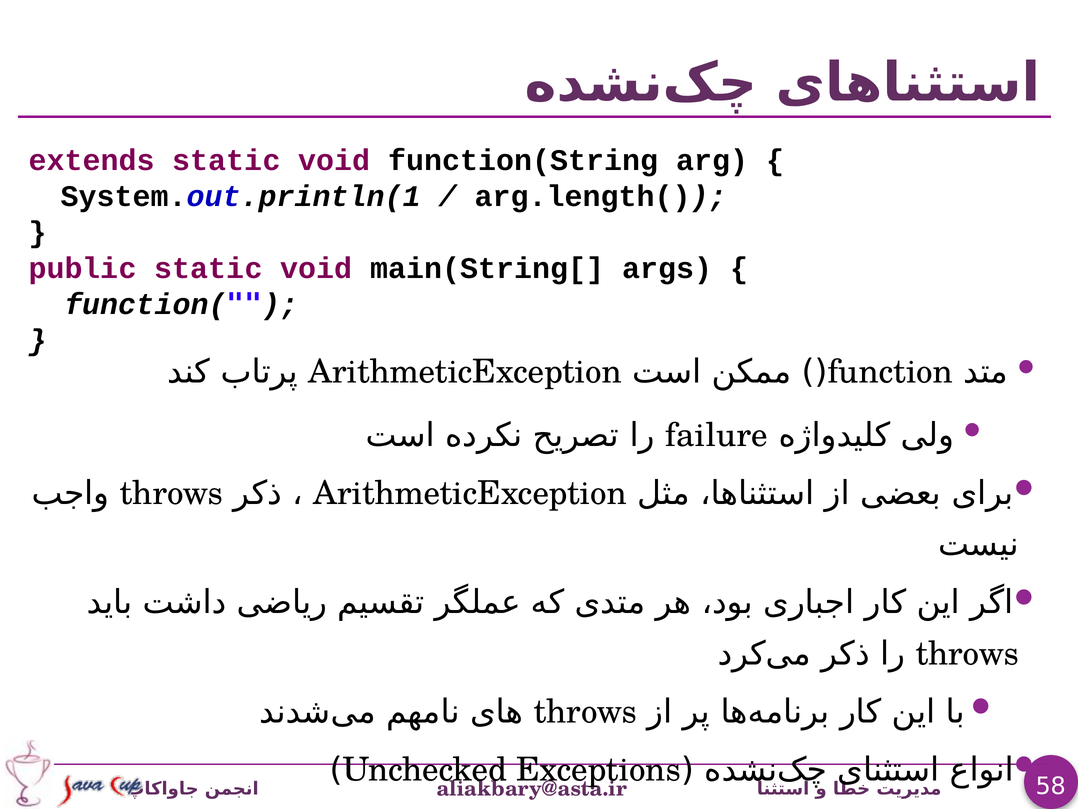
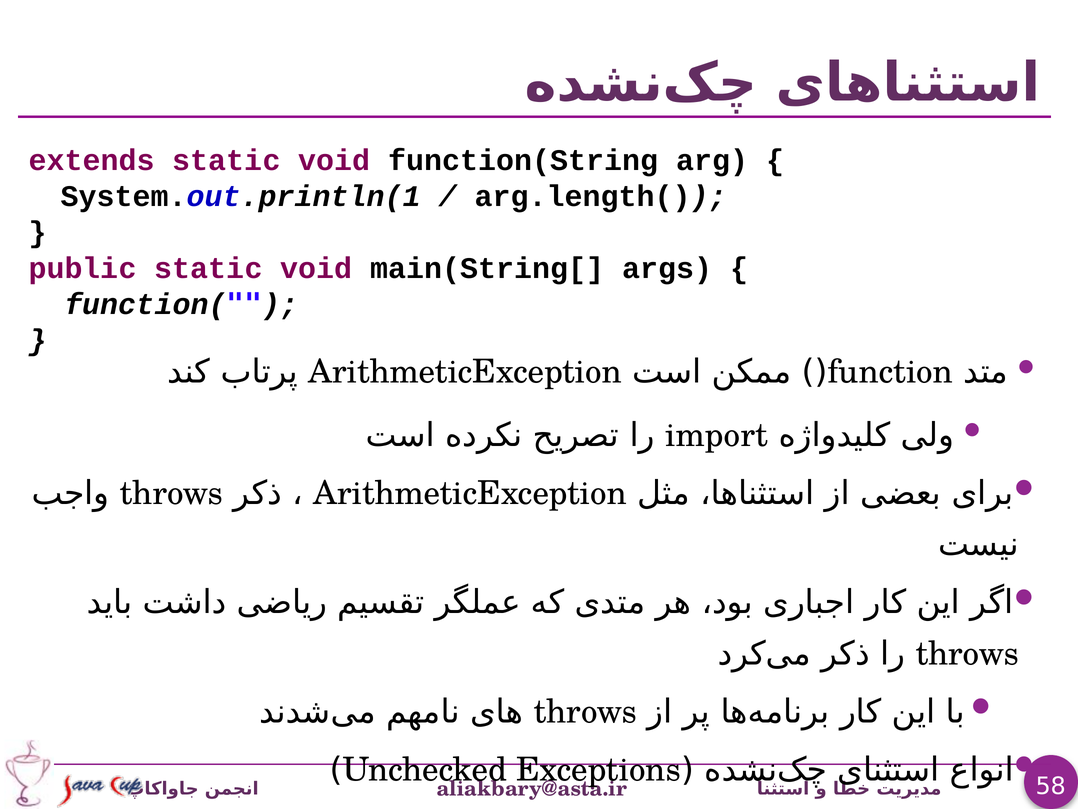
failure: failure -> import
